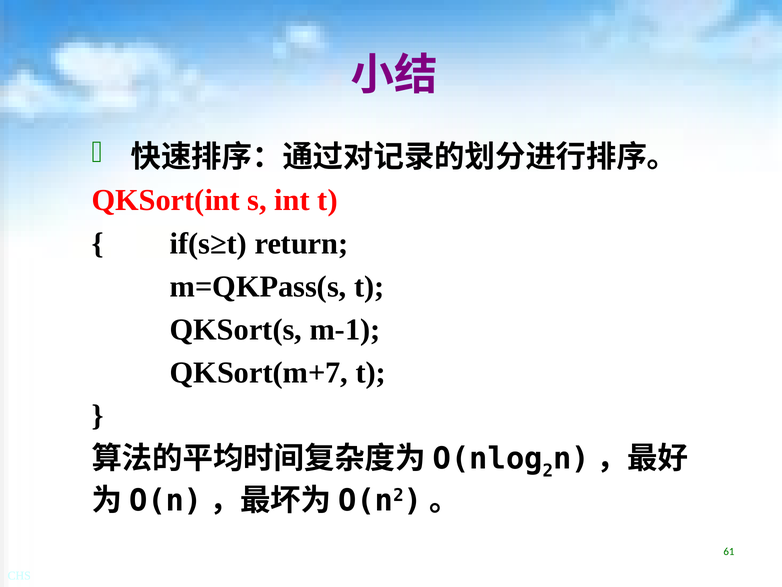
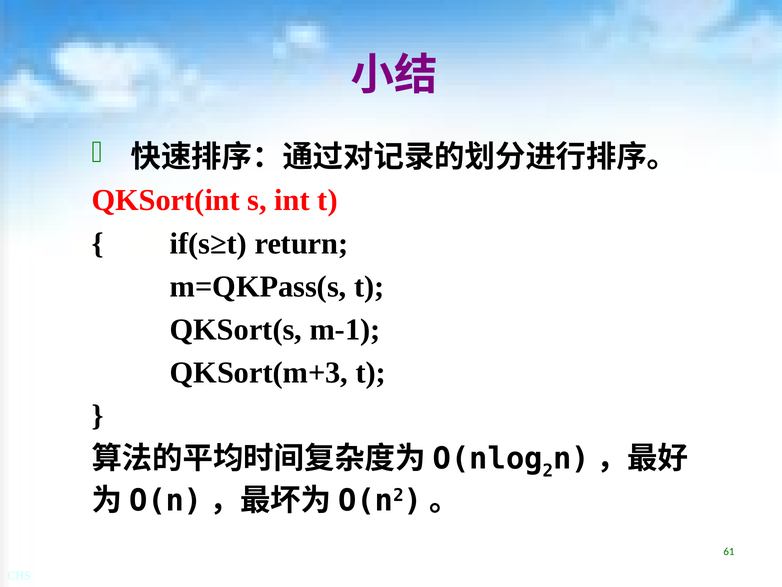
QKSort(m+7: QKSort(m+7 -> QKSort(m+3
